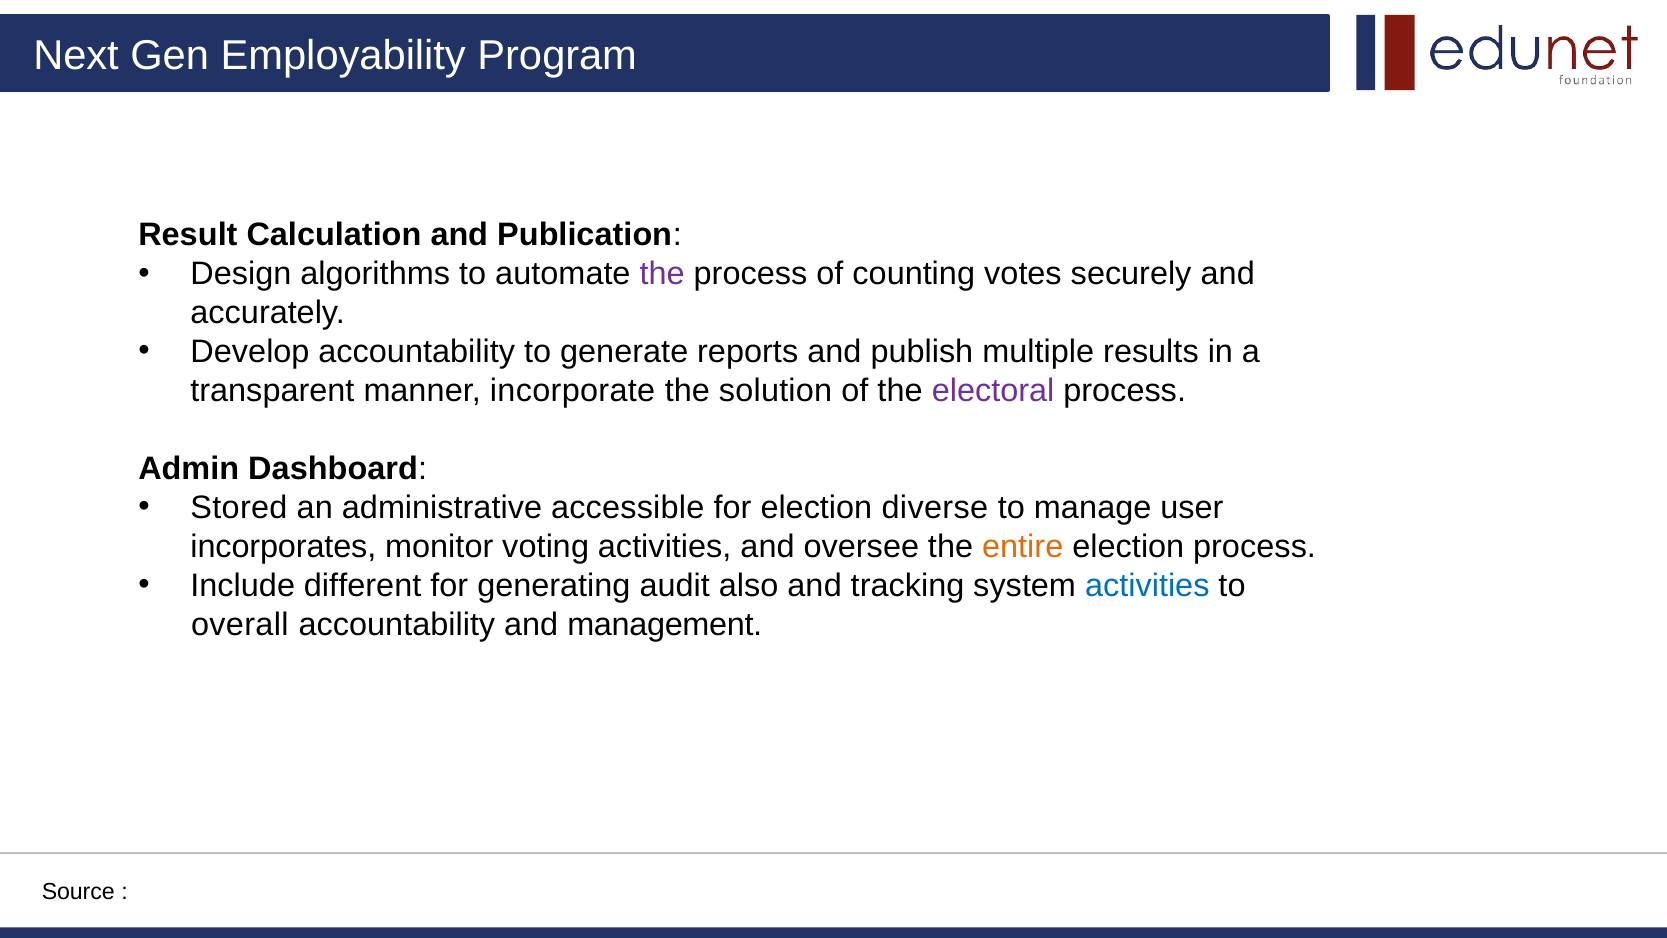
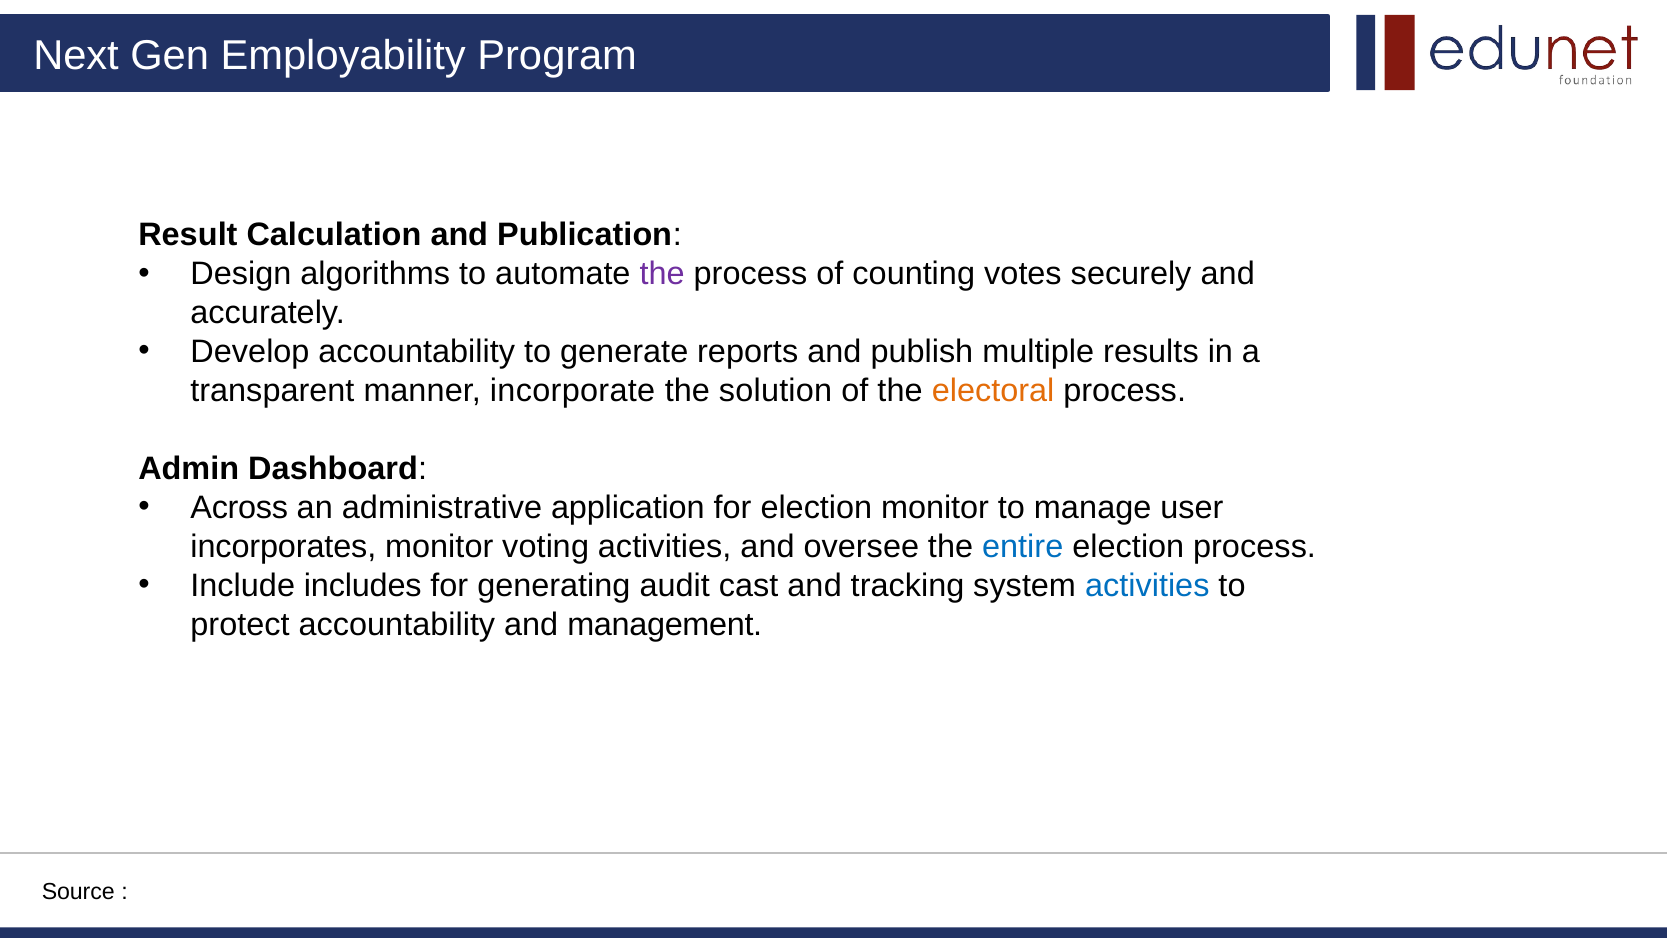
electoral colour: purple -> orange
Stored: Stored -> Across
accessible: accessible -> application
election diverse: diverse -> monitor
entire colour: orange -> blue
different: different -> includes
also: also -> cast
overall: overall -> protect
